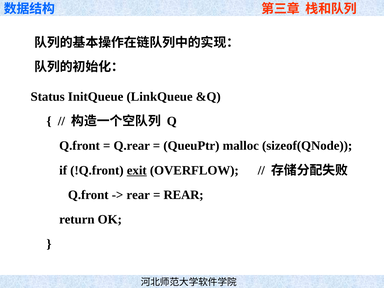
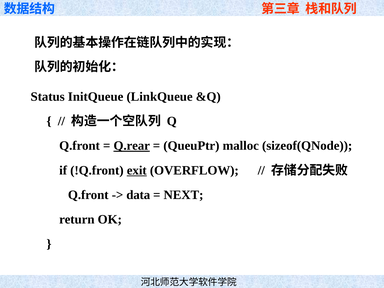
Q.rear underline: none -> present
rear at (138, 195): rear -> data
REAR at (184, 195): REAR -> NEXT
